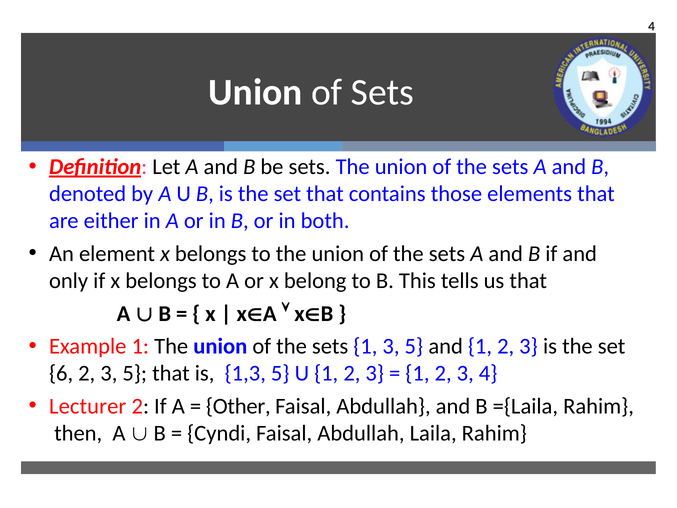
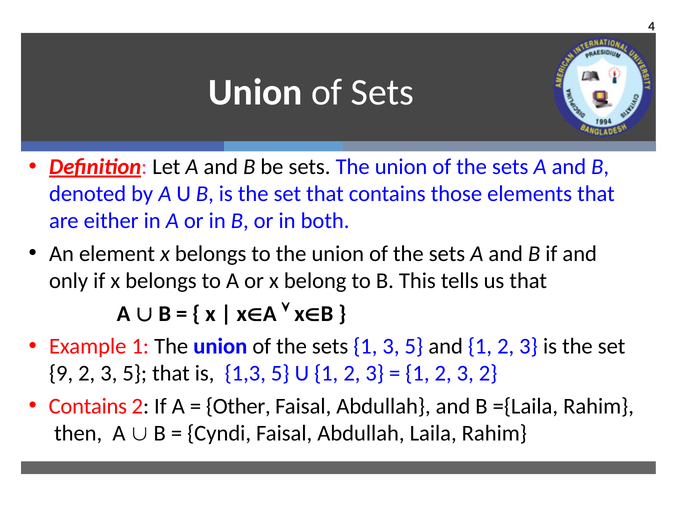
6: 6 -> 9
3 4: 4 -> 2
Lecturer at (88, 406): Lecturer -> Contains
